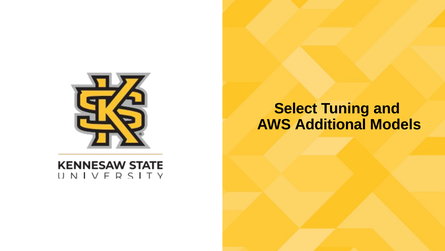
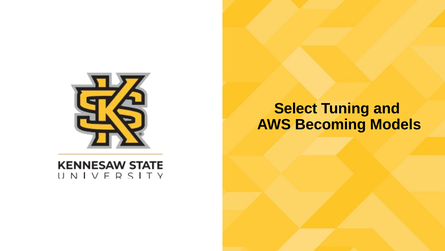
Additional: Additional -> Becoming
